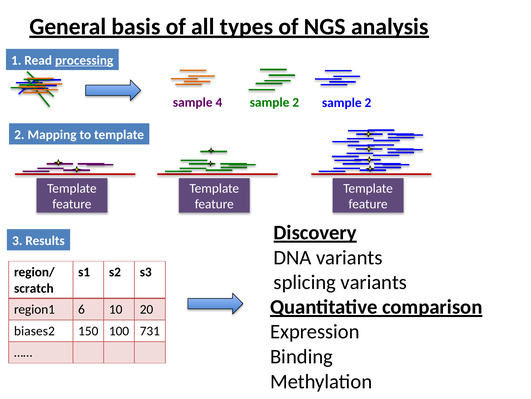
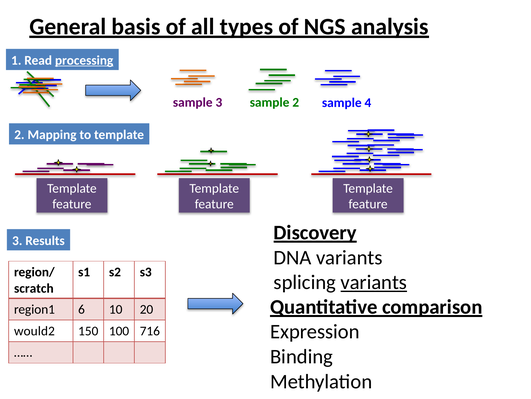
sample 4: 4 -> 3
2 sample 2: 2 -> 4
variants at (374, 282) underline: none -> present
biases2: biases2 -> would2
731: 731 -> 716
